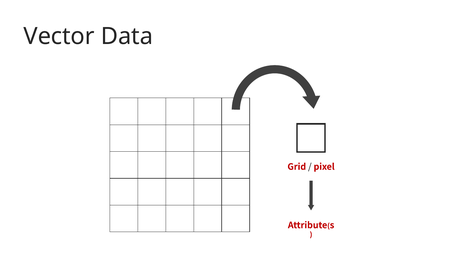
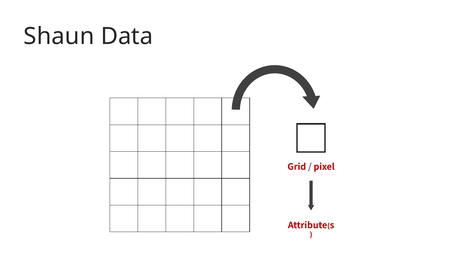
Vector: Vector -> Shaun
